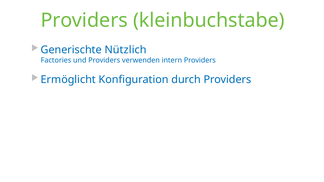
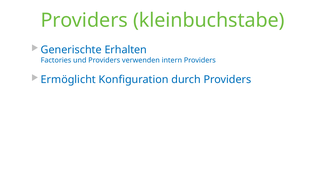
Nützlich: Nützlich -> Erhalten
